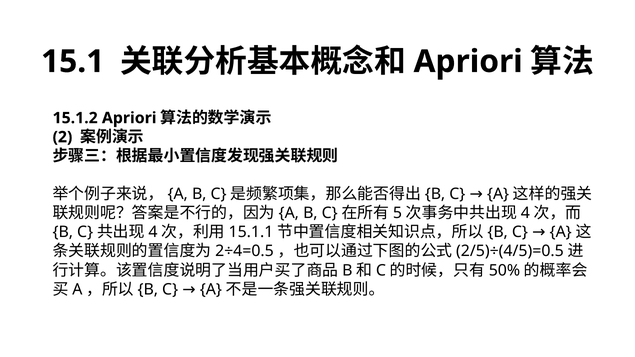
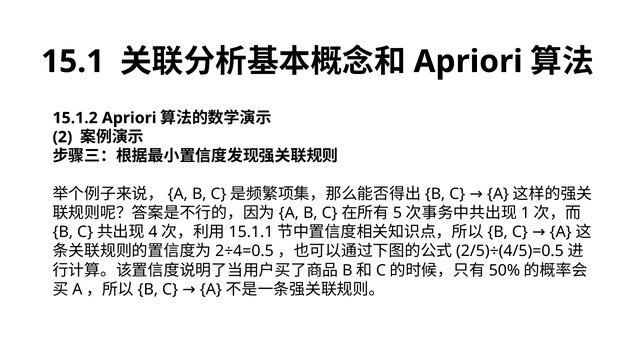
4 at (525, 213): 4 -> 1
